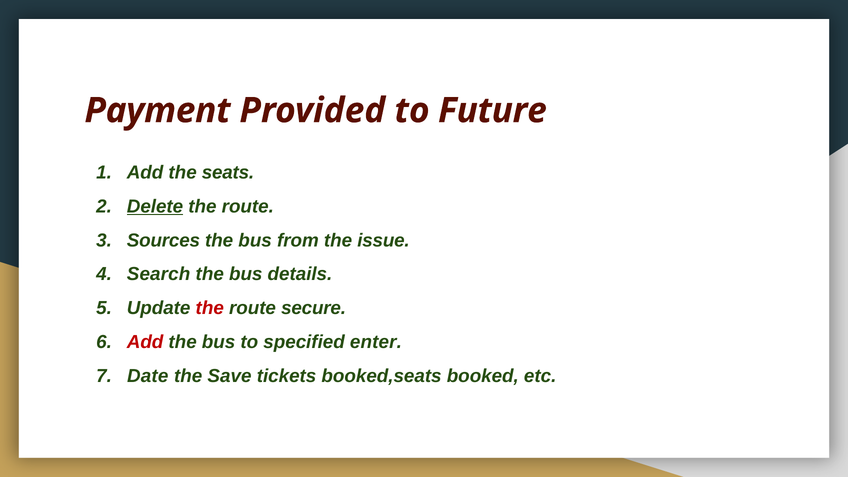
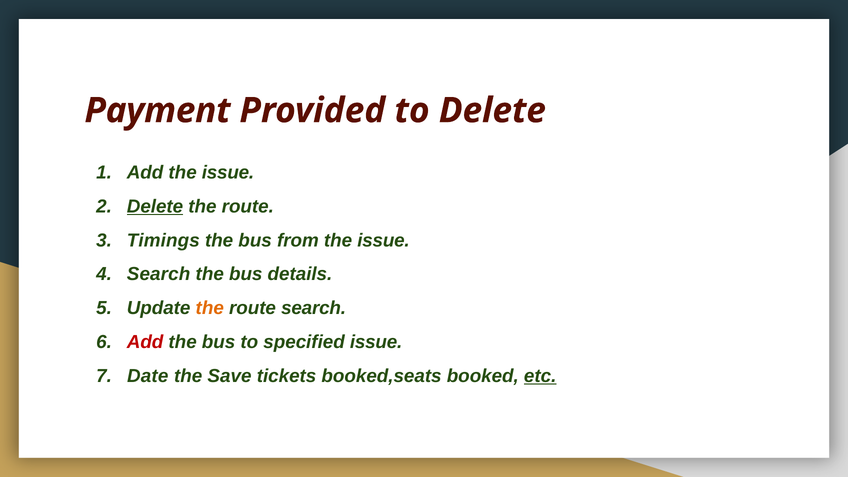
to Future: Future -> Delete
Add the seats: seats -> issue
Sources: Sources -> Timings
the at (210, 308) colour: red -> orange
route secure: secure -> search
specified enter: enter -> issue
etc underline: none -> present
